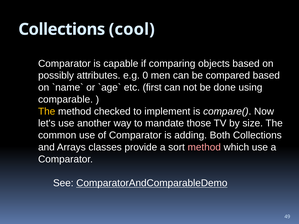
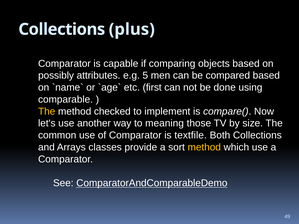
cool: cool -> plus
0: 0 -> 5
mandate: mandate -> meaning
adding: adding -> textfile
method at (204, 147) colour: pink -> yellow
